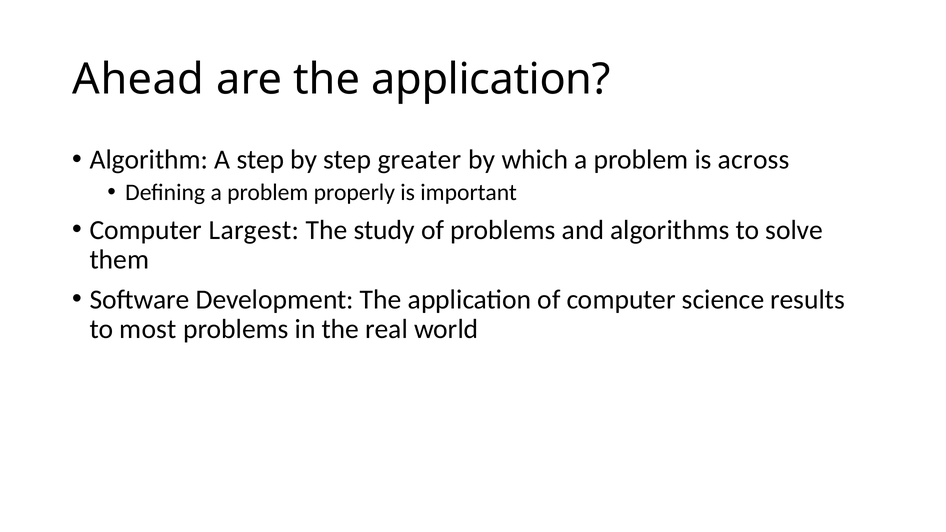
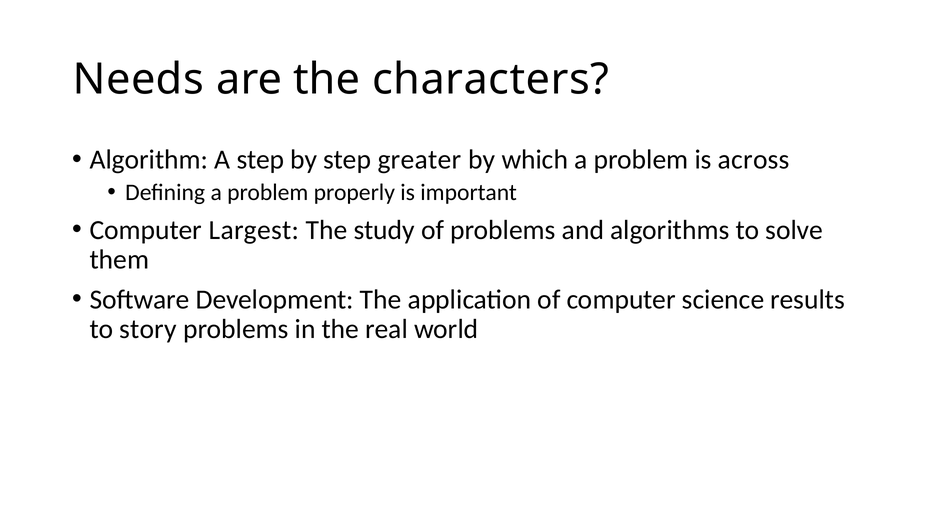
Ahead: Ahead -> Needs
are the application: application -> characters
most: most -> story
